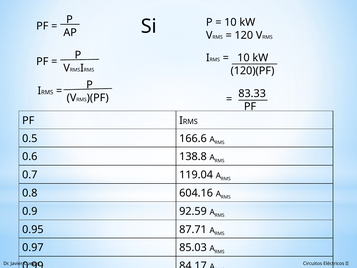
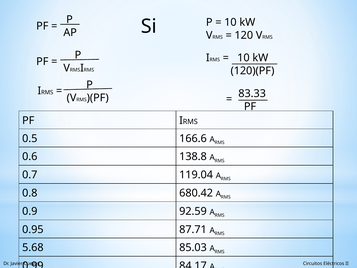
604.16: 604.16 -> 680.42
0.97: 0.97 -> 5.68
